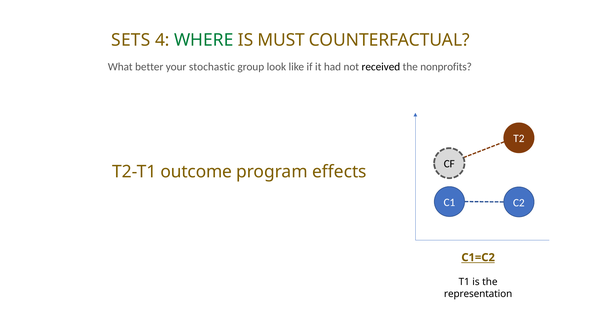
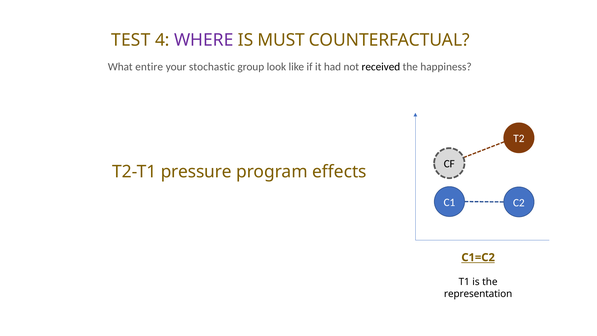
SETS: SETS -> TEST
WHERE colour: green -> purple
better: better -> entire
nonprofits: nonprofits -> happiness
outcome: outcome -> pressure
